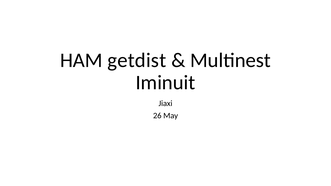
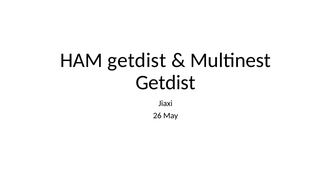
Iminuit at (165, 83): Iminuit -> Getdist
